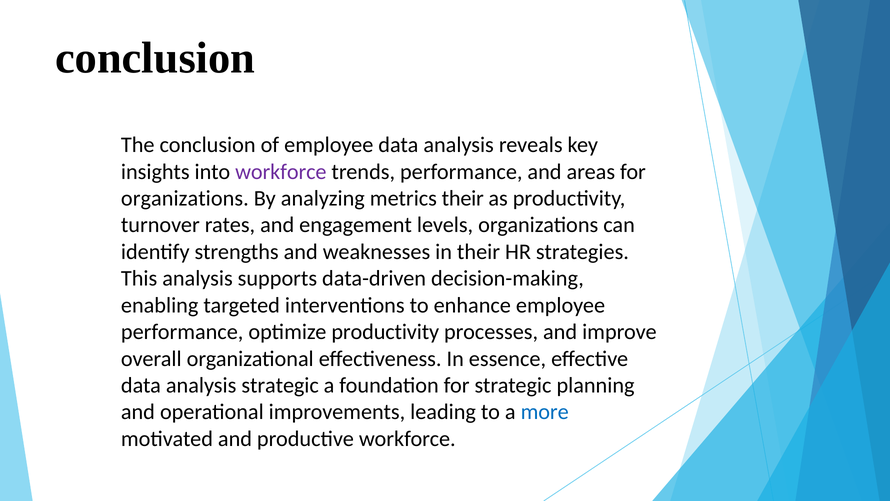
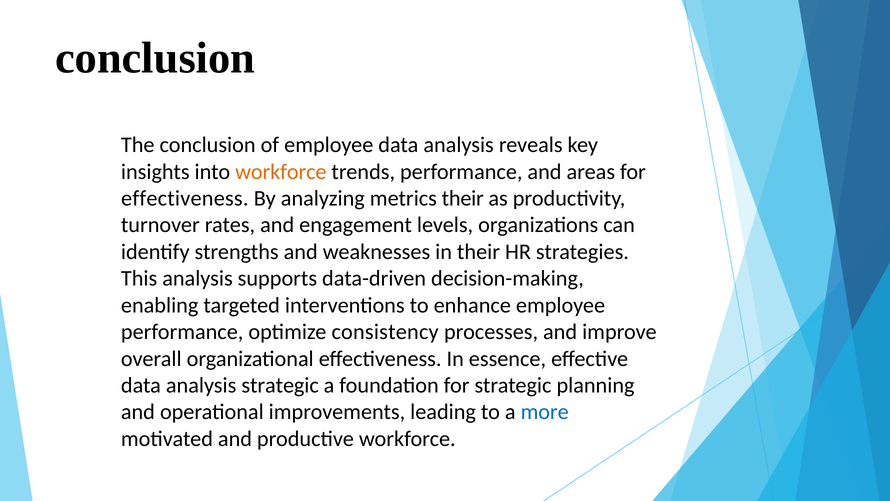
workforce at (281, 172) colour: purple -> orange
organizations at (185, 198): organizations -> effectiveness
optimize productivity: productivity -> consistency
